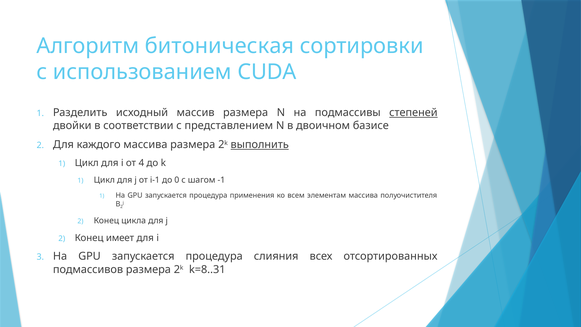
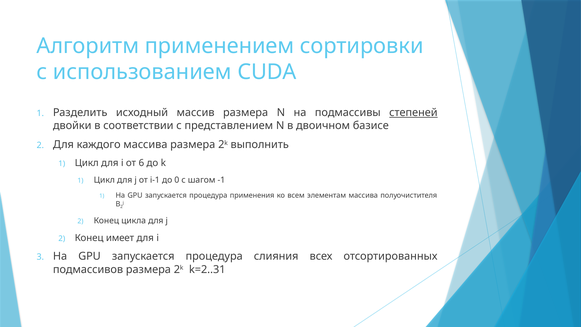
битоническая: битоническая -> применением
выполнить underline: present -> none
4: 4 -> 6
k=8..31: k=8..31 -> k=2..31
